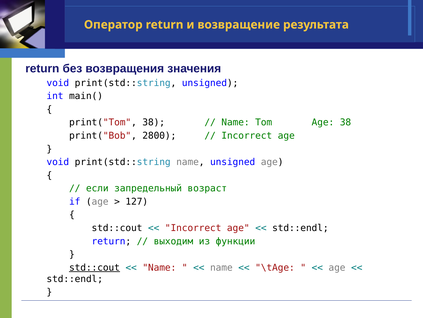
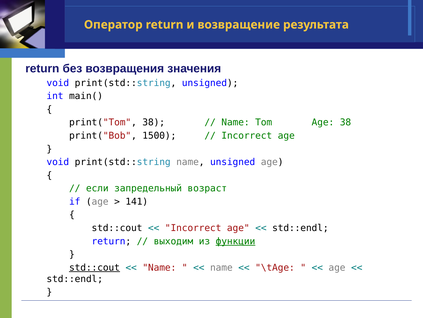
2800: 2800 -> 1500
127: 127 -> 141
функции underline: none -> present
